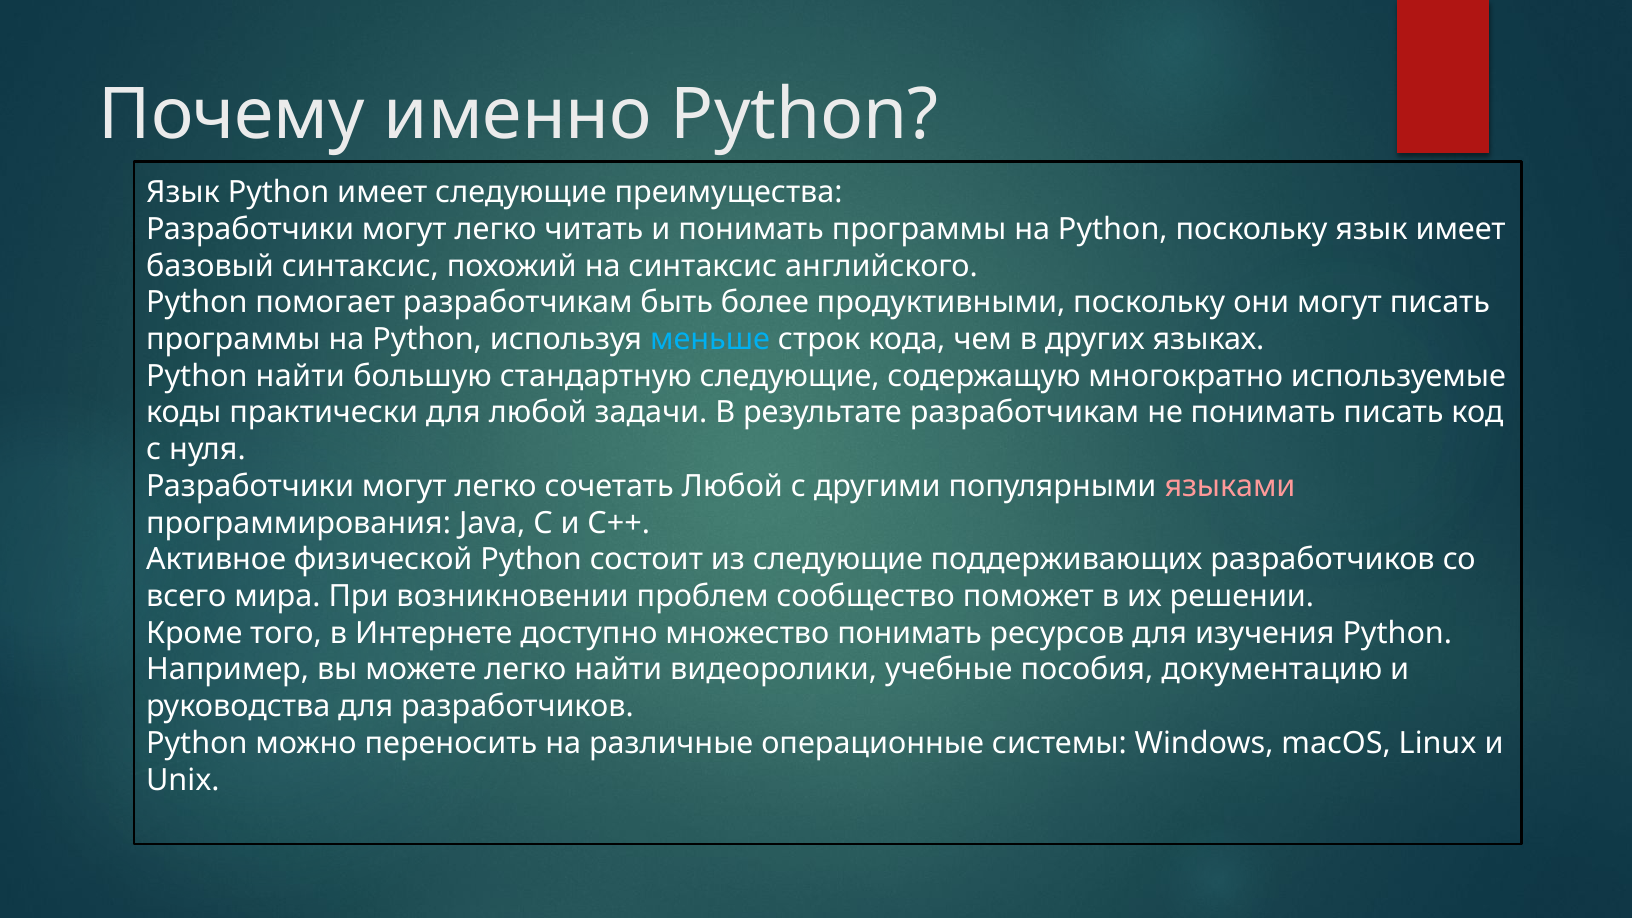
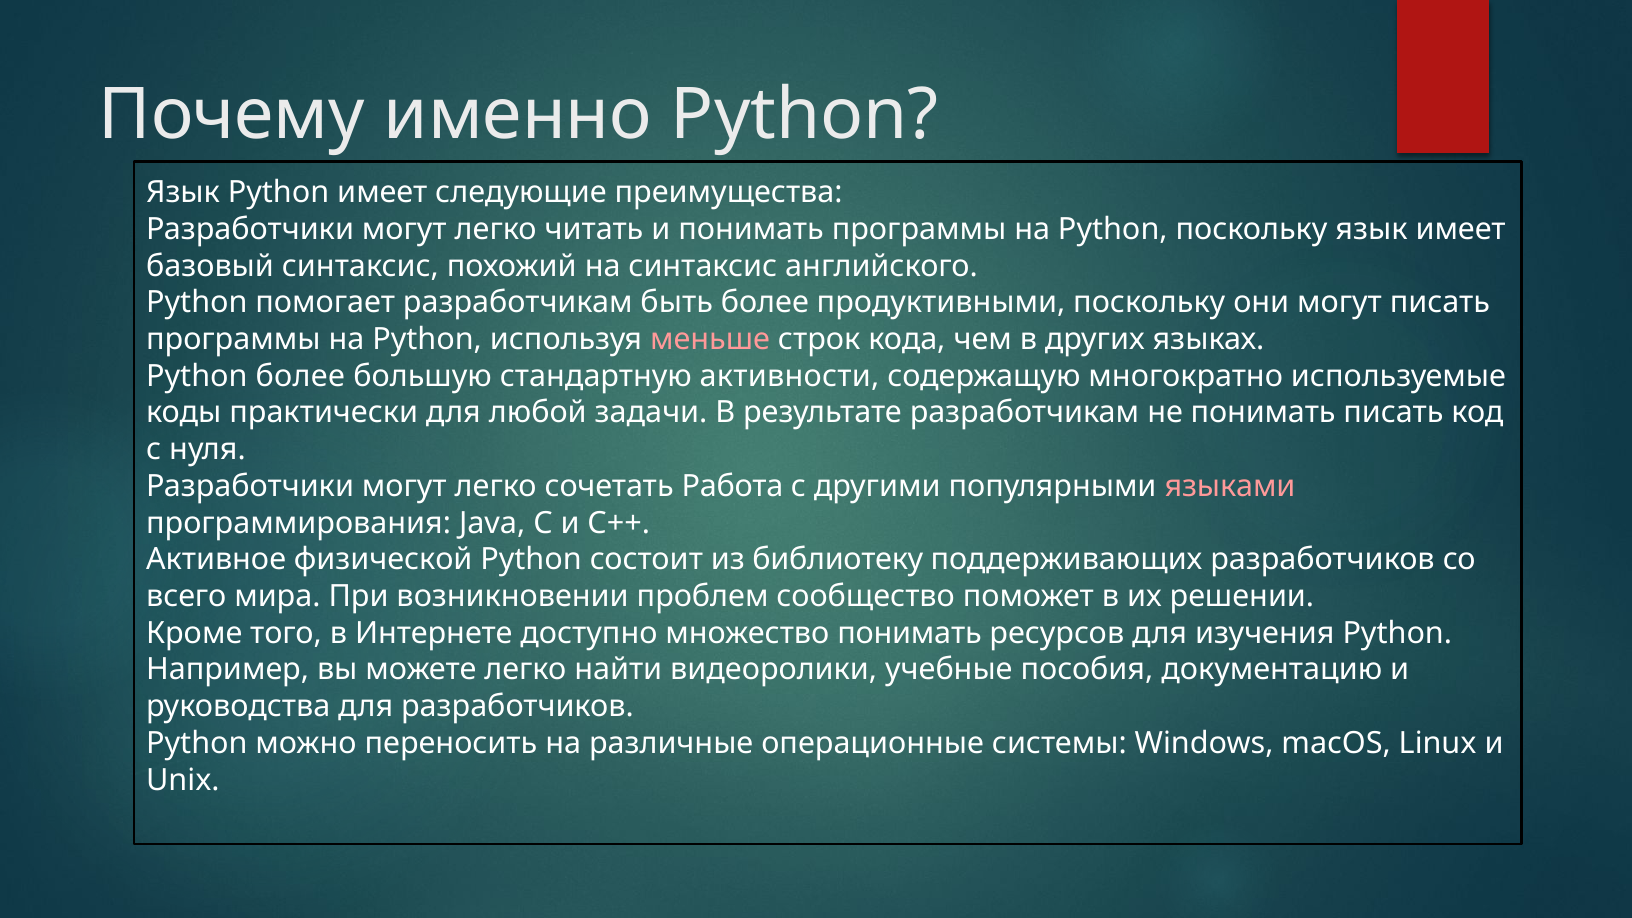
меньше colour: light blue -> pink
Python найти: найти -> более
стандартную следующие: следующие -> активности
сочетать Любой: Любой -> Работа
из следующие: следующие -> библиотеку
